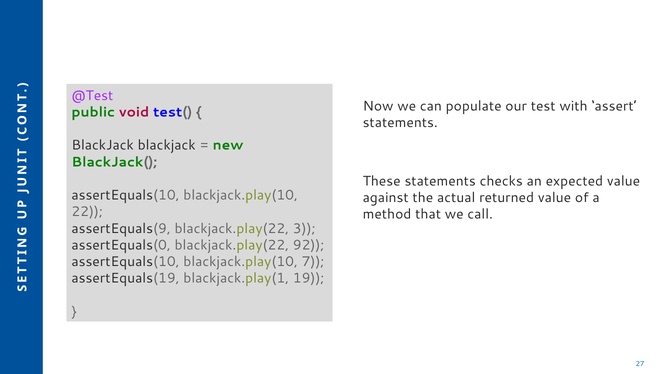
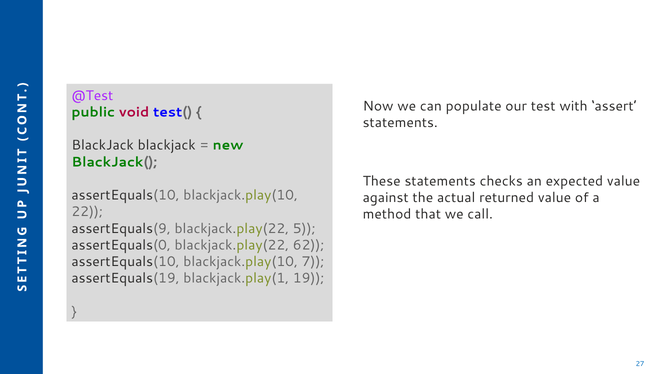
3: 3 -> 5
92: 92 -> 62
